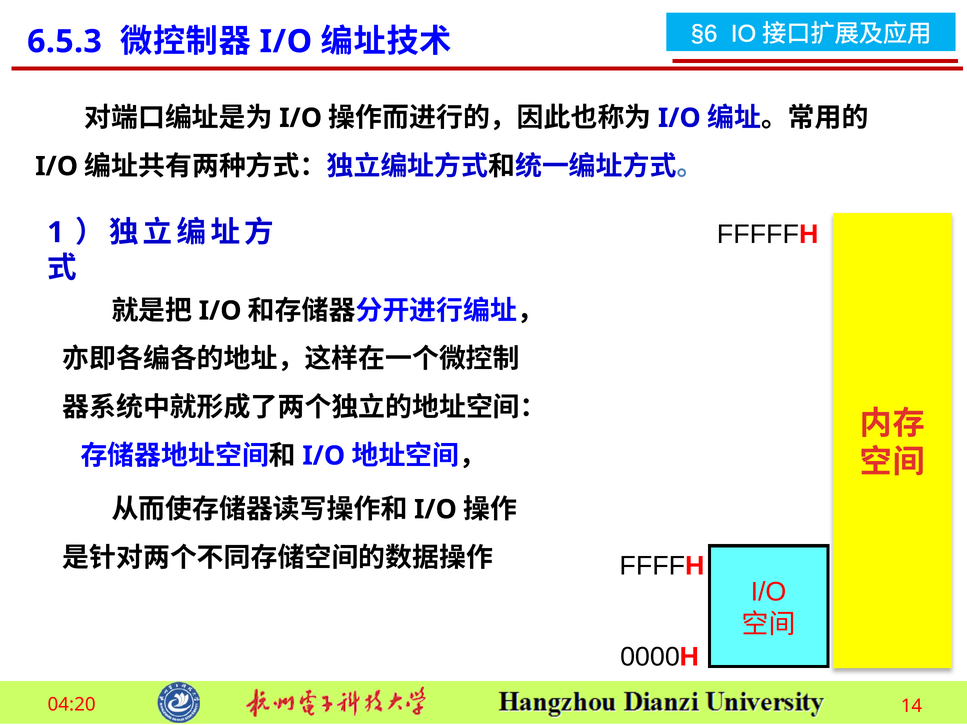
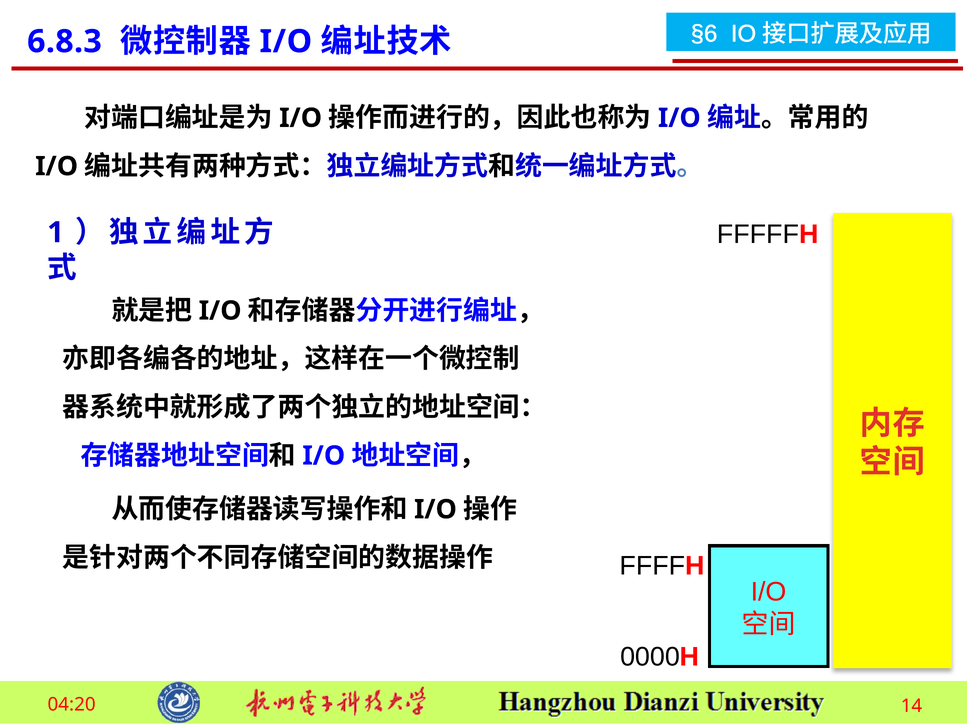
6.5.3: 6.5.3 -> 6.8.3
